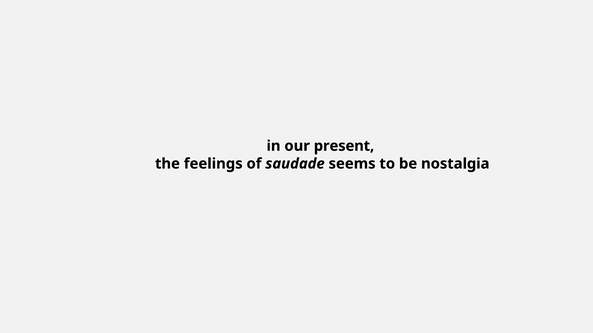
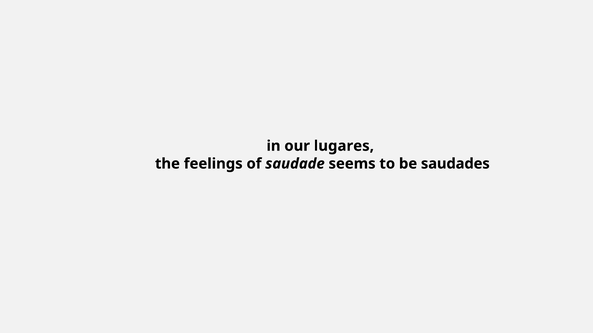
present: present -> lugares
nostalgia: nostalgia -> saudades
